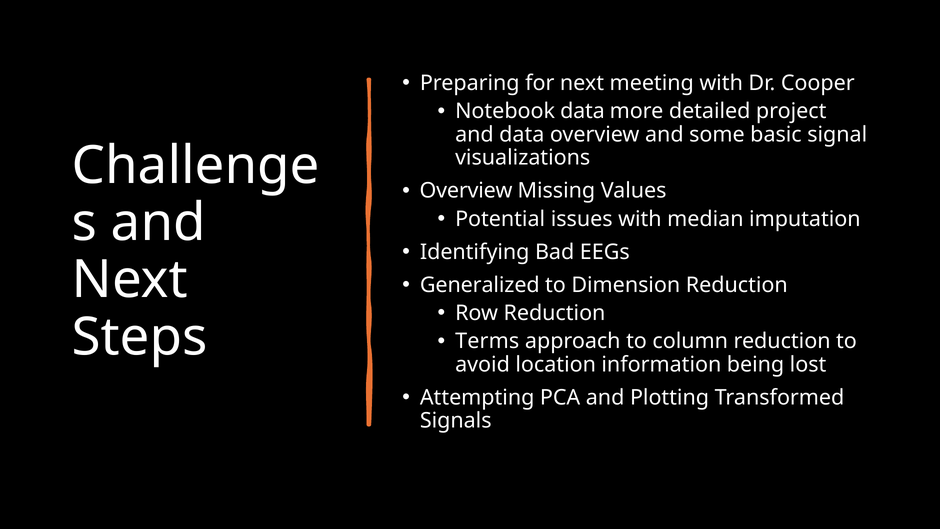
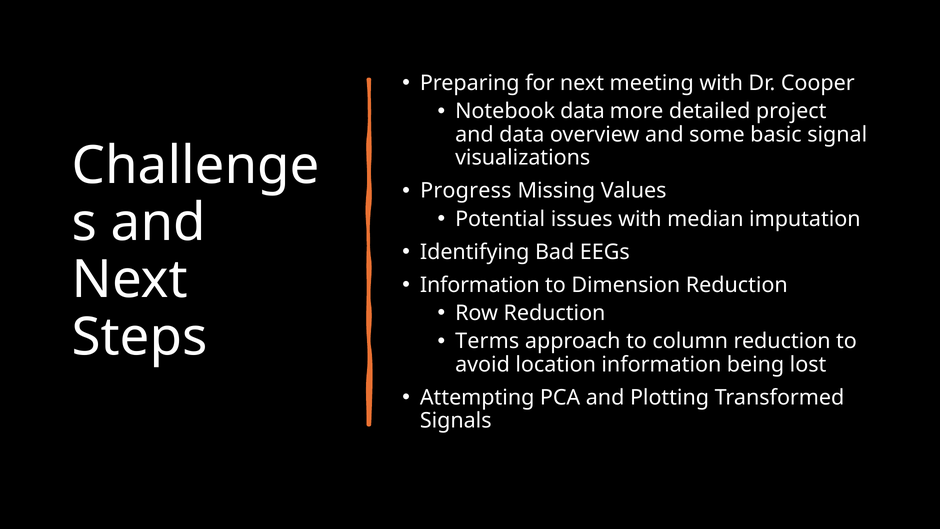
Overview at (466, 191): Overview -> Progress
Generalized at (480, 285): Generalized -> Information
